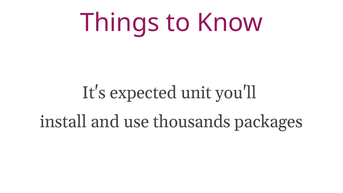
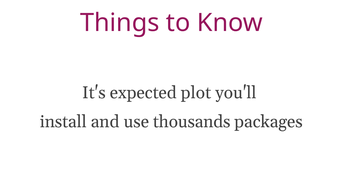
unit: unit -> plot
